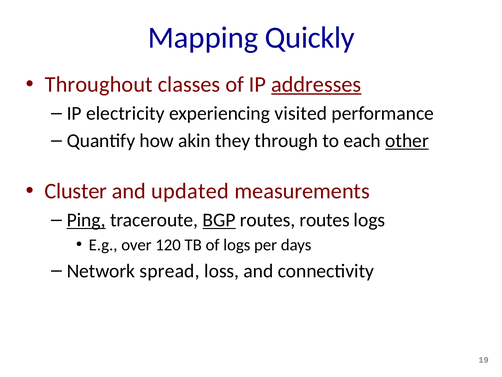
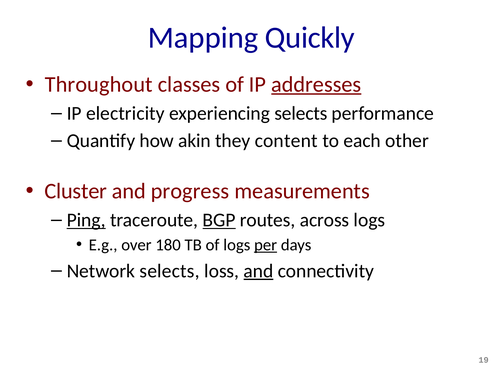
experiencing visited: visited -> selects
through: through -> content
other underline: present -> none
updated: updated -> progress
routes routes: routes -> across
120: 120 -> 180
per underline: none -> present
Network spread: spread -> selects
and at (258, 271) underline: none -> present
